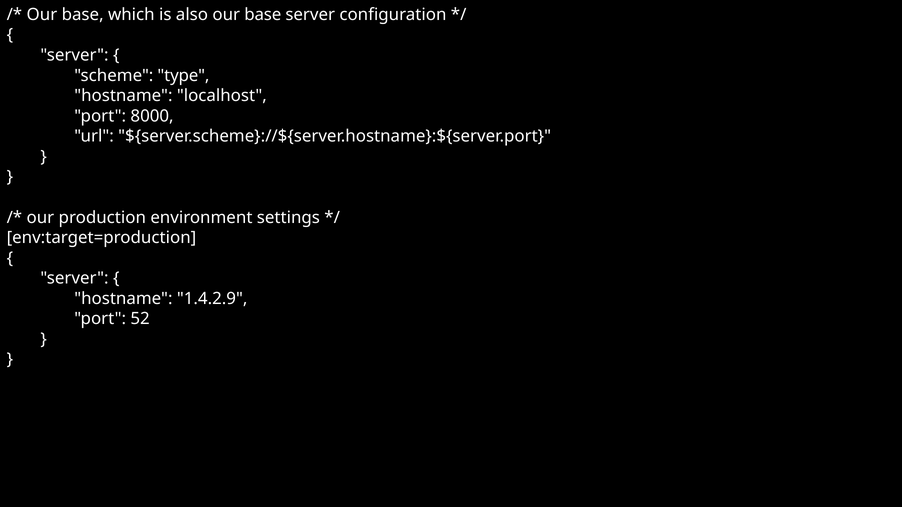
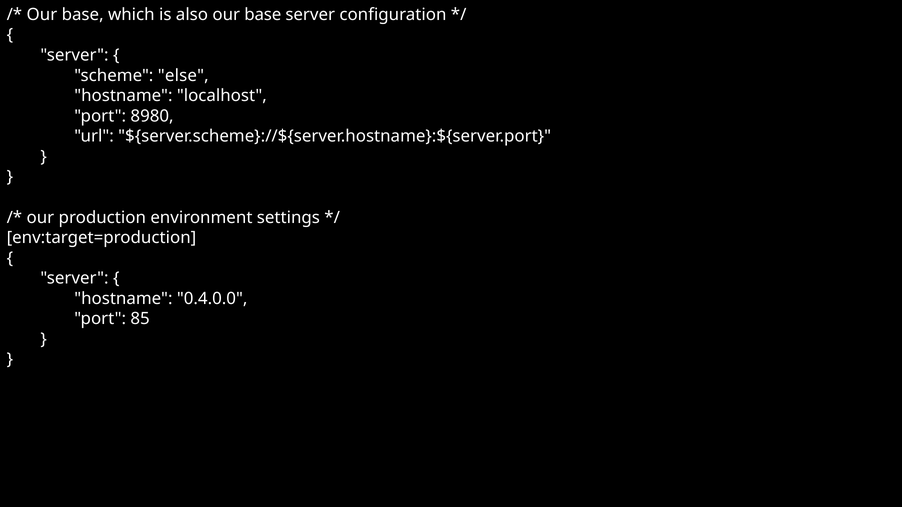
type: type -> else
8000: 8000 -> 8980
1.4.2.9: 1.4.2.9 -> 0.4.0.0
52: 52 -> 85
